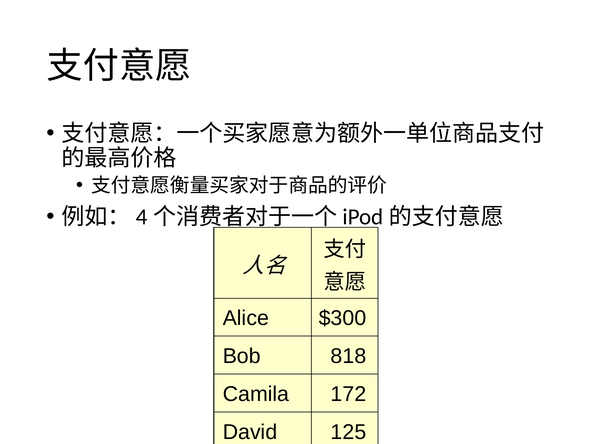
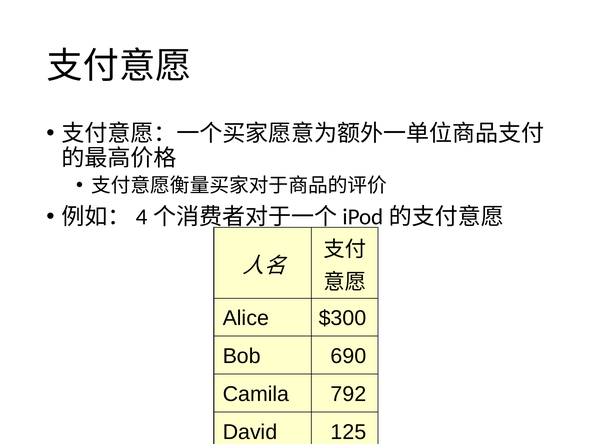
818: 818 -> 690
172: 172 -> 792
